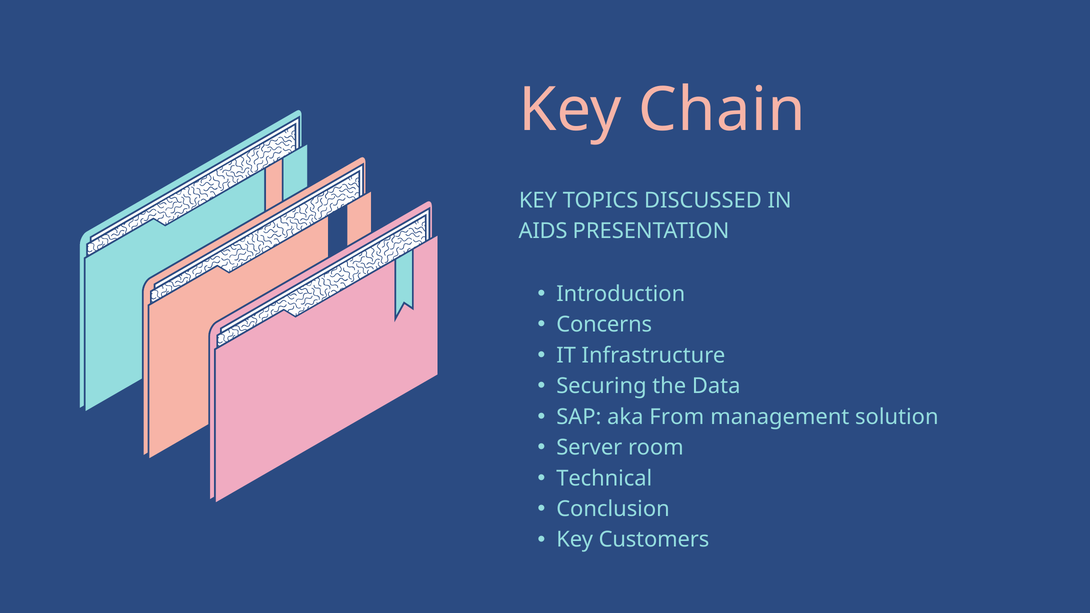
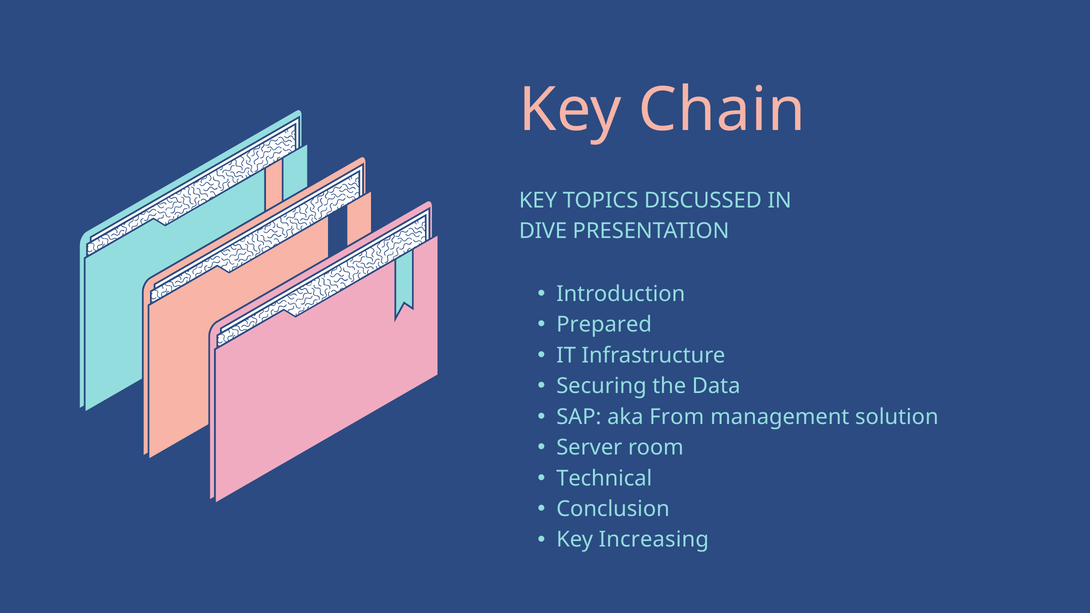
AIDS: AIDS -> DIVE
Concerns: Concerns -> Prepared
Customers: Customers -> Increasing
